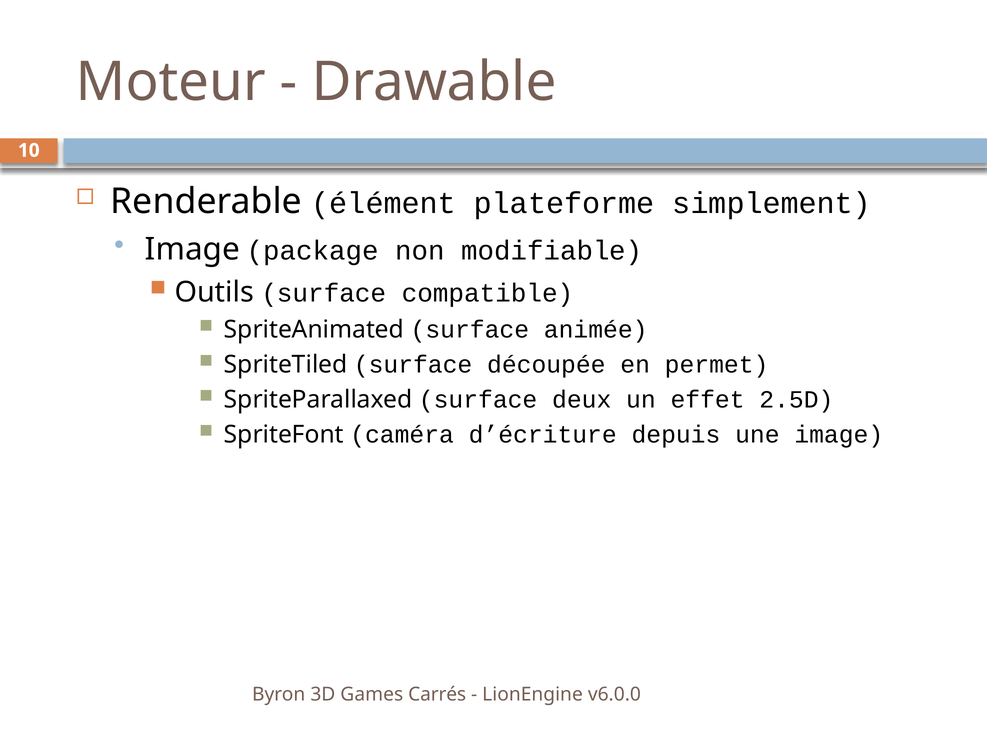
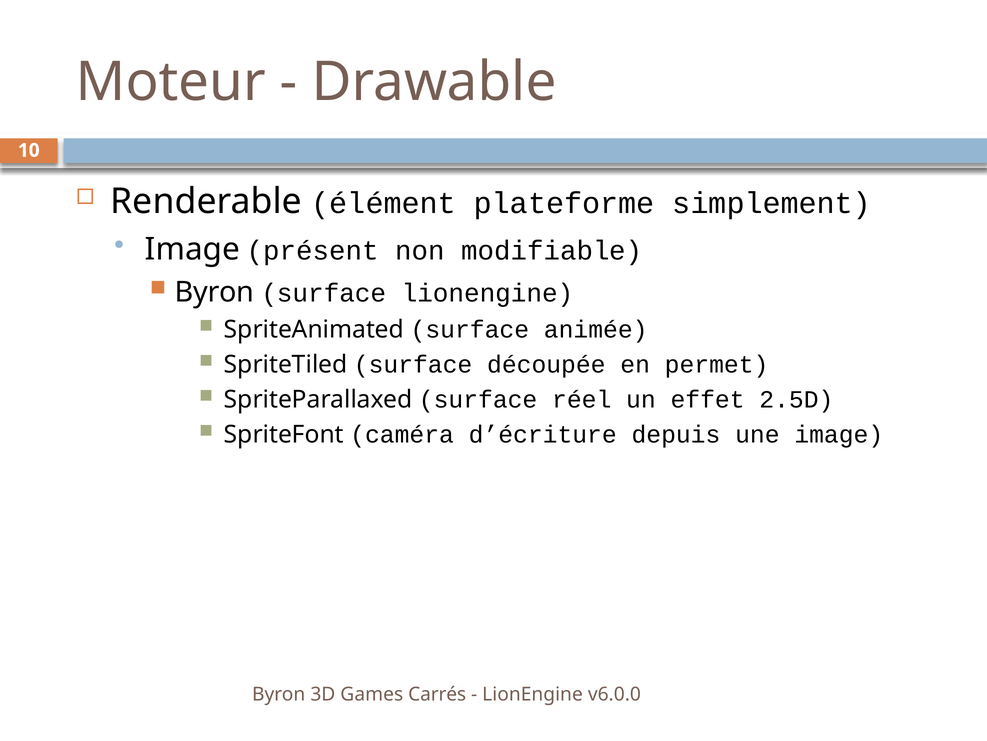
package: package -> présent
Outils at (214, 292): Outils -> Byron
surface compatible: compatible -> lionengine
deux: deux -> réel
